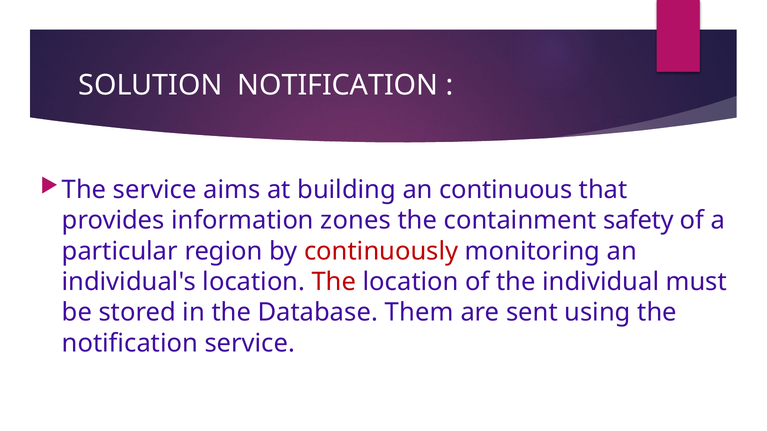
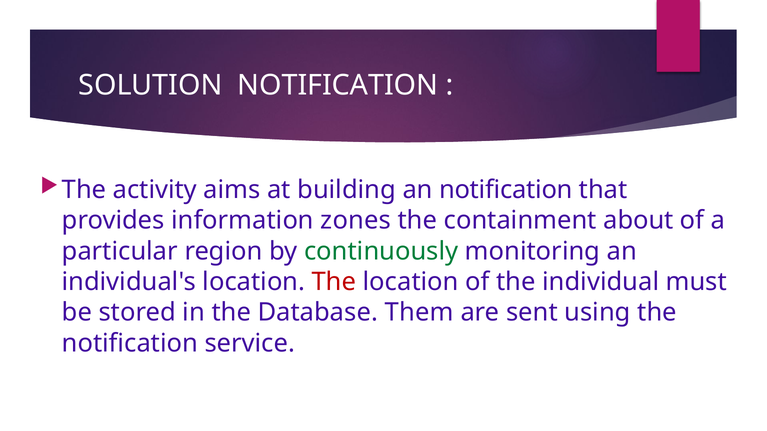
The service: service -> activity
an continuous: continuous -> notification
safety: safety -> about
continuously colour: red -> green
